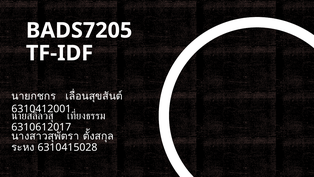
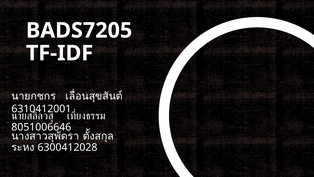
6310612017: 6310612017 -> 8051006646
6310415028: 6310415028 -> 6300412028
